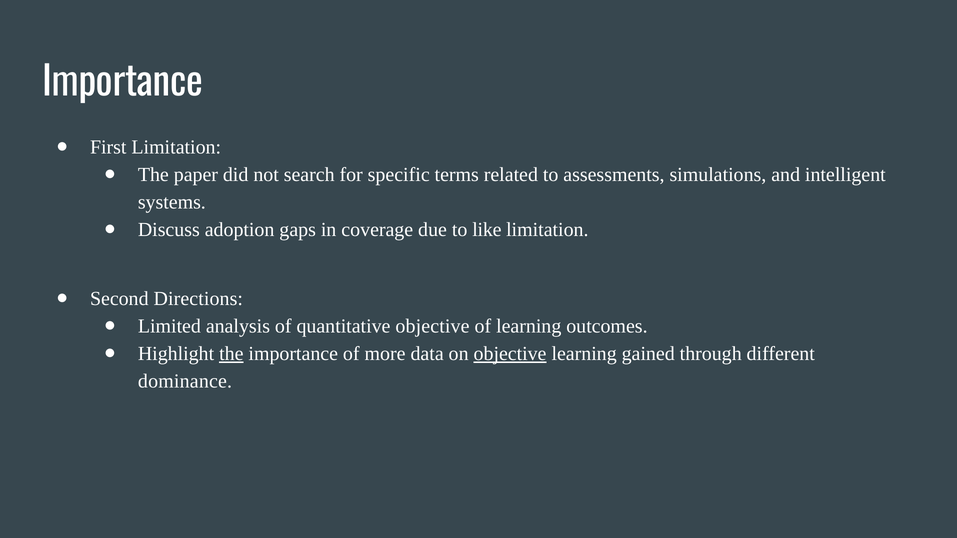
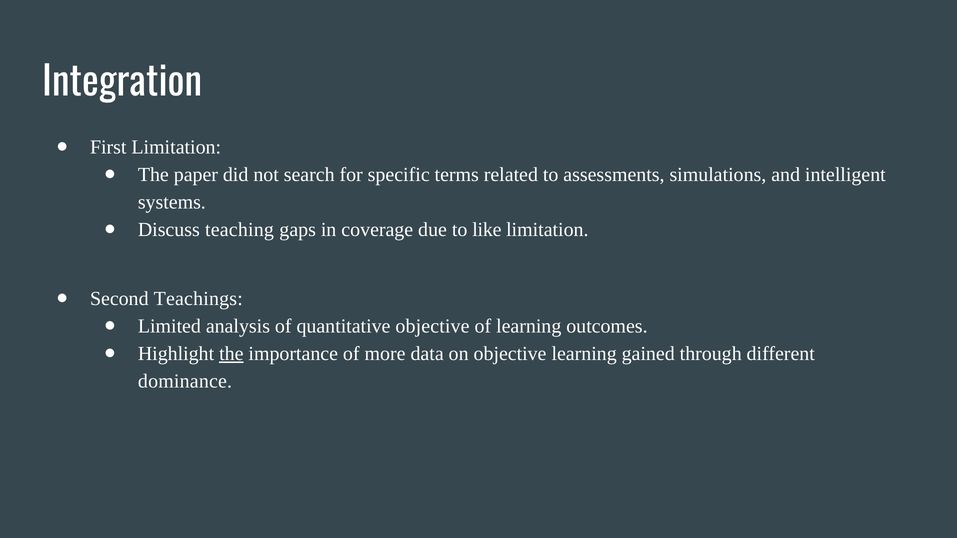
Importance at (123, 83): Importance -> Integration
adoption: adoption -> teaching
Directions: Directions -> Teachings
objective at (510, 354) underline: present -> none
